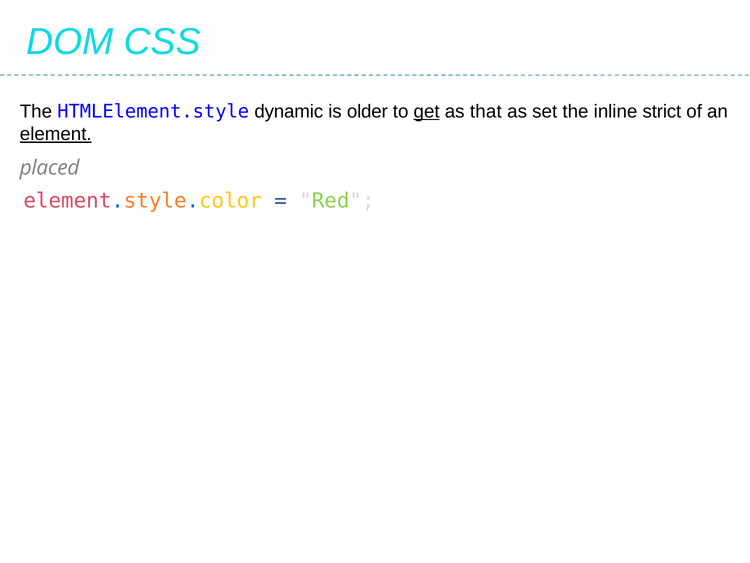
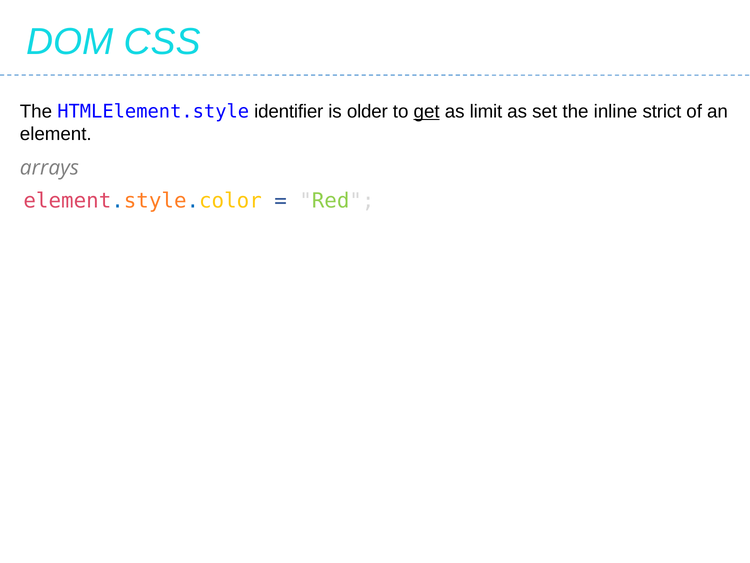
dynamic: dynamic -> identifier
that: that -> limit
element underline: present -> none
placed: placed -> arrays
